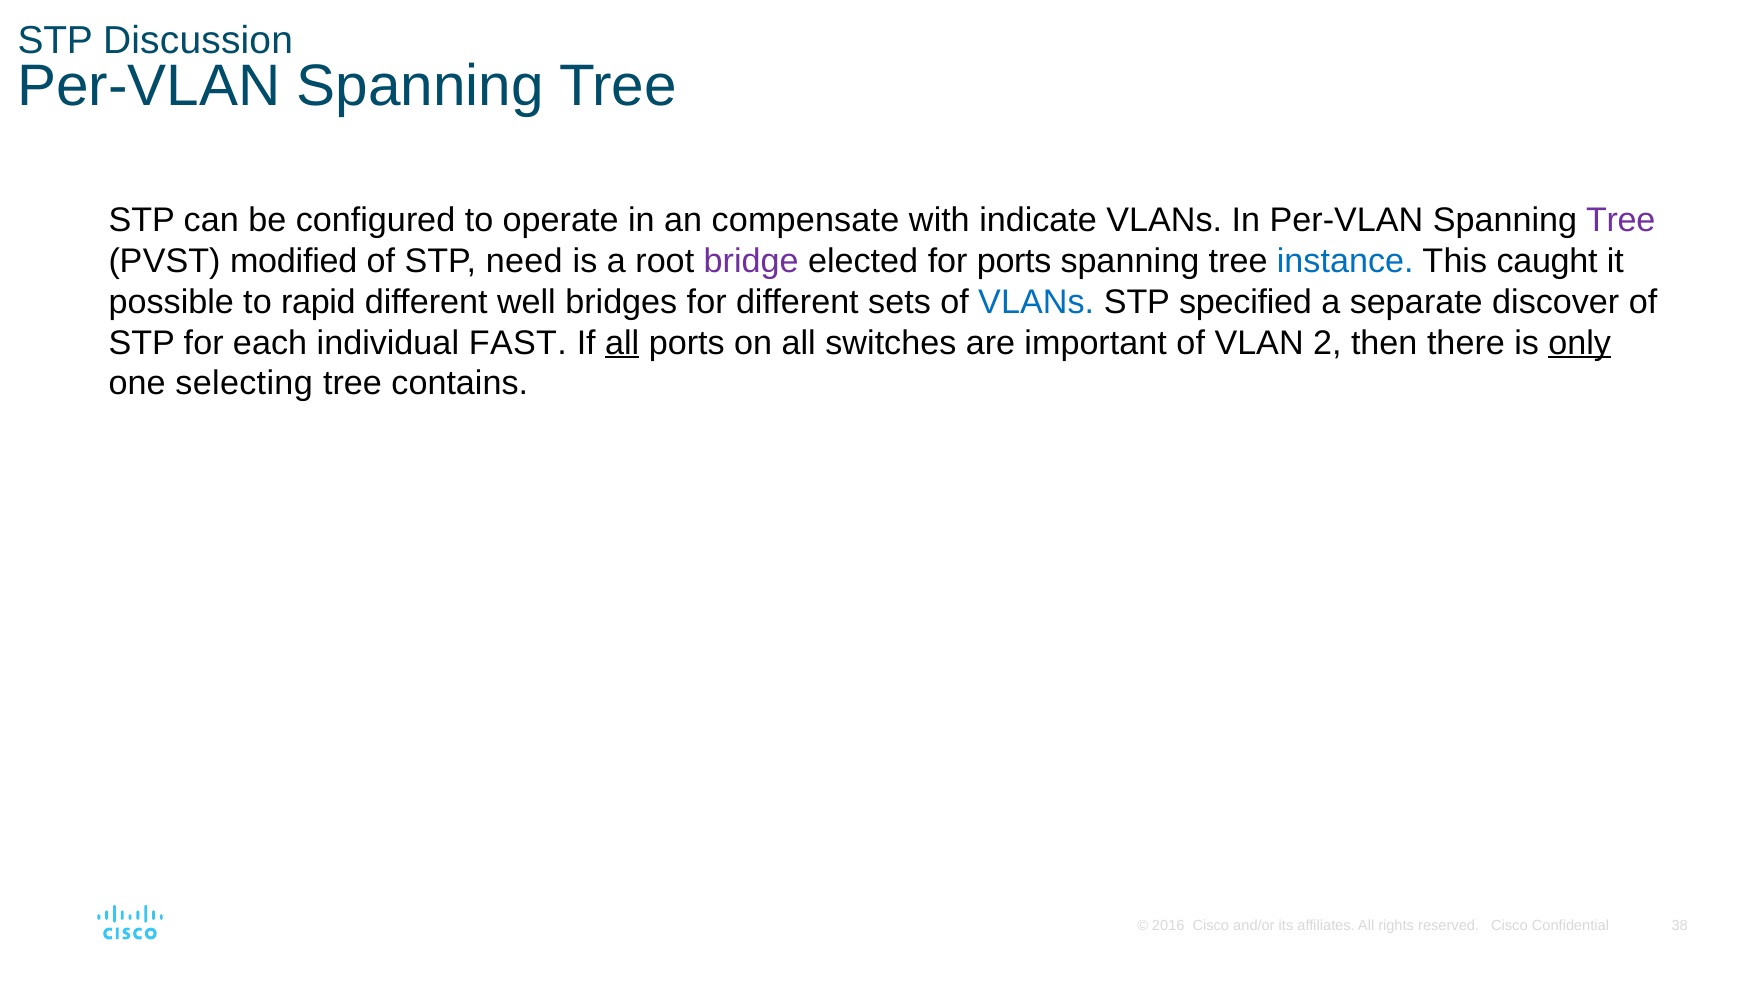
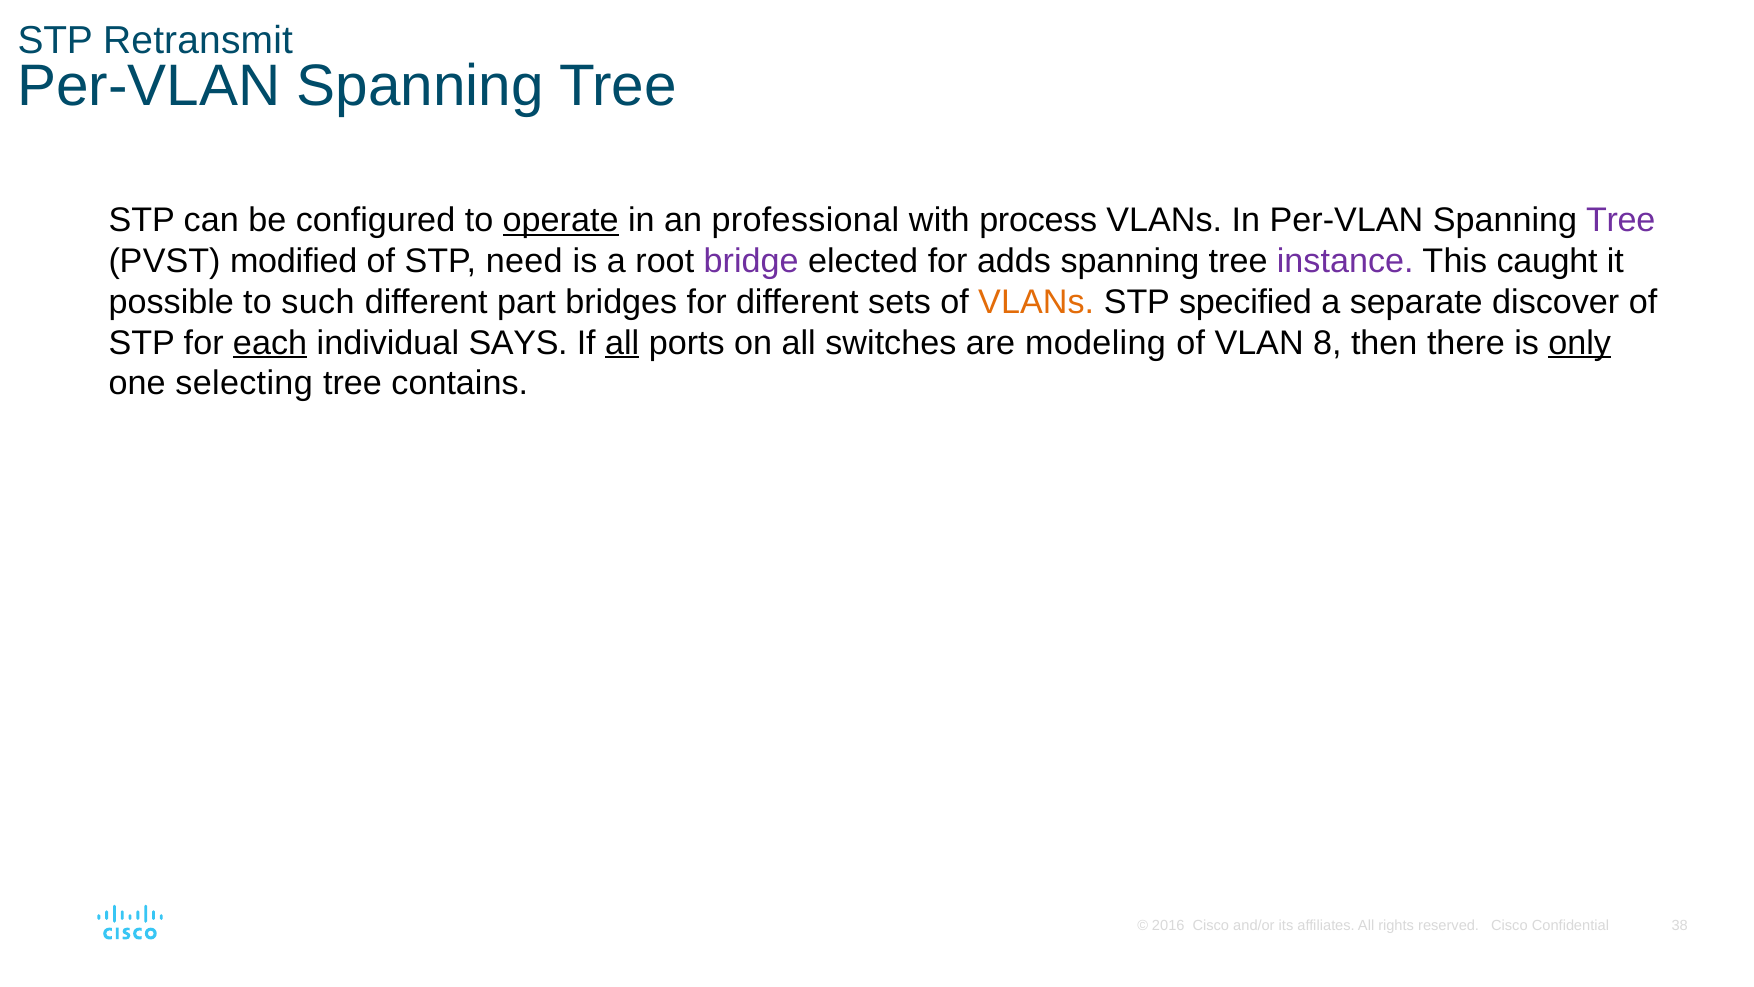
Discussion: Discussion -> Retransmit
operate underline: none -> present
compensate: compensate -> professional
indicate: indicate -> process
for ports: ports -> adds
instance colour: blue -> purple
rapid: rapid -> such
well: well -> part
VLANs at (1036, 302) colour: blue -> orange
each underline: none -> present
FAST: FAST -> SAYS
important: important -> modeling
2: 2 -> 8
